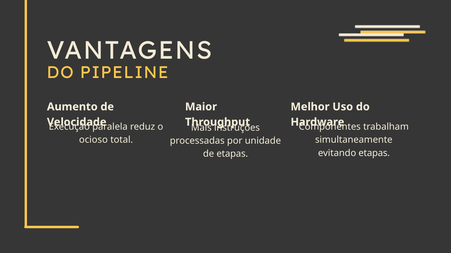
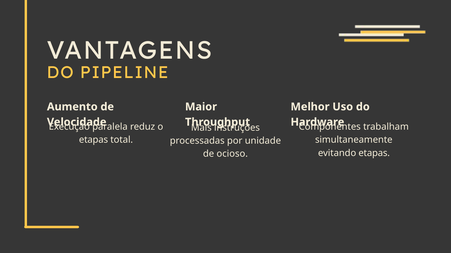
ocioso at (93, 140): ocioso -> etapas
de etapas: etapas -> ocioso
